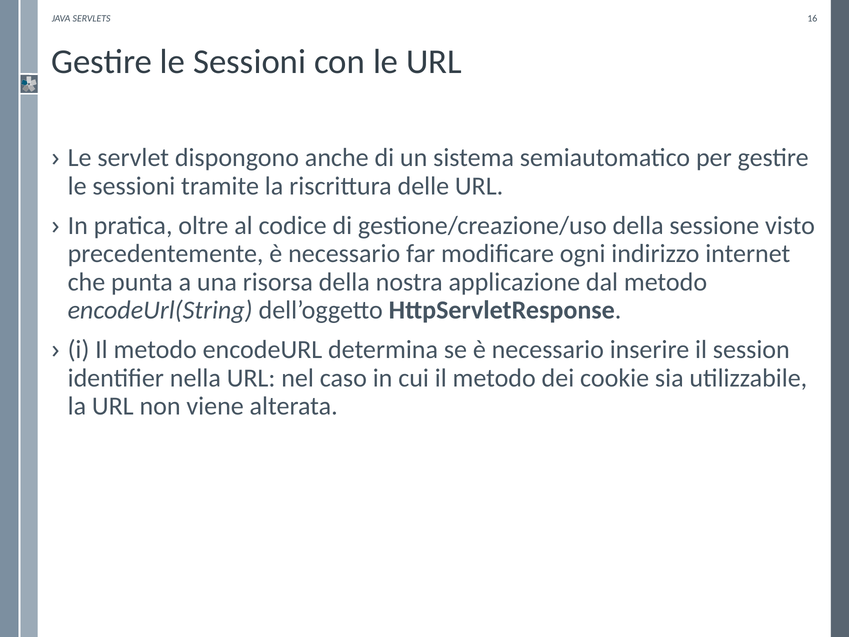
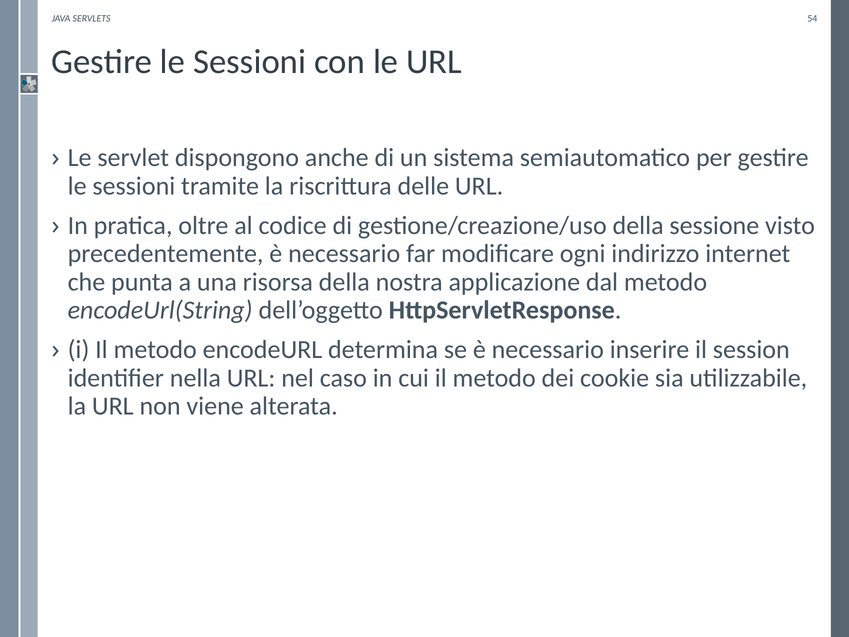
16: 16 -> 54
